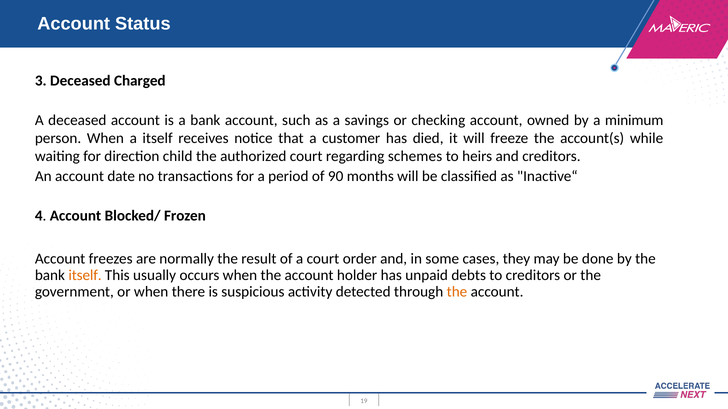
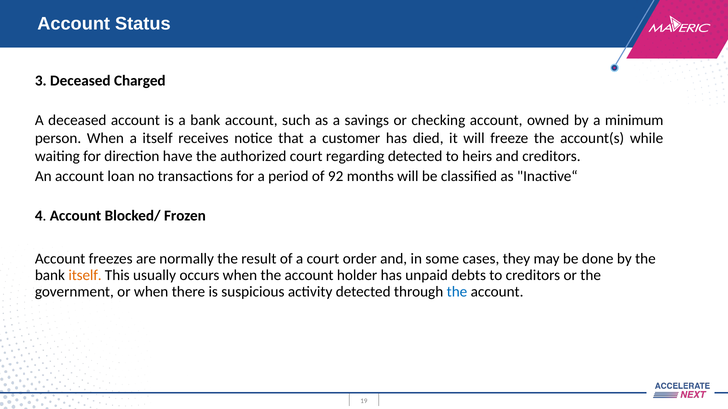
child: child -> have
regarding schemes: schemes -> detected
date: date -> loan
90: 90 -> 92
the at (457, 292) colour: orange -> blue
